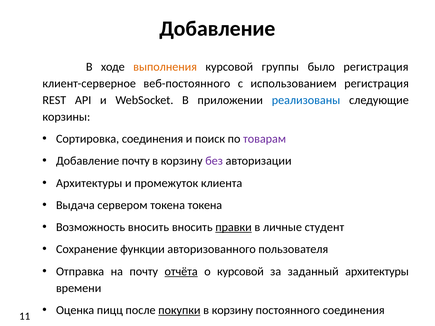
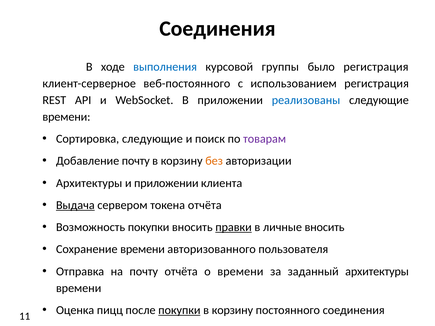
Добавление at (217, 29): Добавление -> Соединения
выполнения colour: orange -> blue
корзины at (66, 117): корзины -> времени
Сортировка соединения: соединения -> следующие
без colour: purple -> orange
и промежуток: промежуток -> приложении
Выдача underline: none -> present
токена токена: токена -> отчёта
Возможность вносить: вносить -> покупки
личные студент: студент -> вносить
Сохранение функции: функции -> времени
отчёта at (181, 272) underline: present -> none
о курсовой: курсовой -> времени
